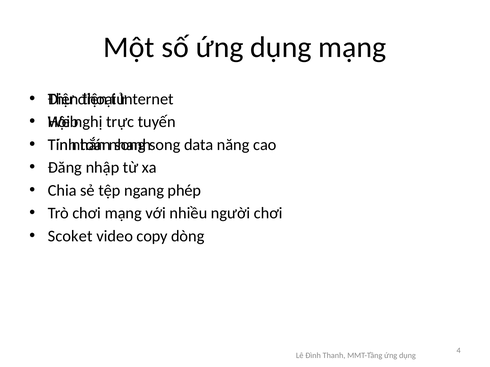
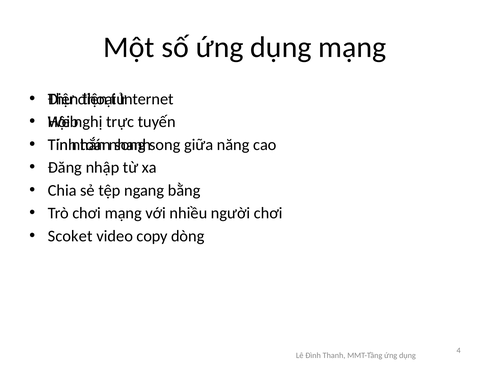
data: data -> giữa
phép: phép -> bằng
